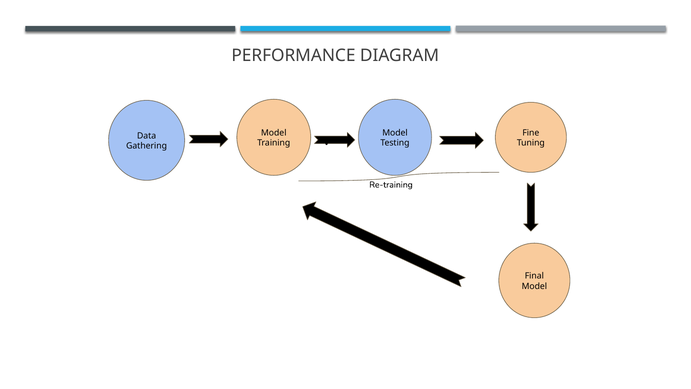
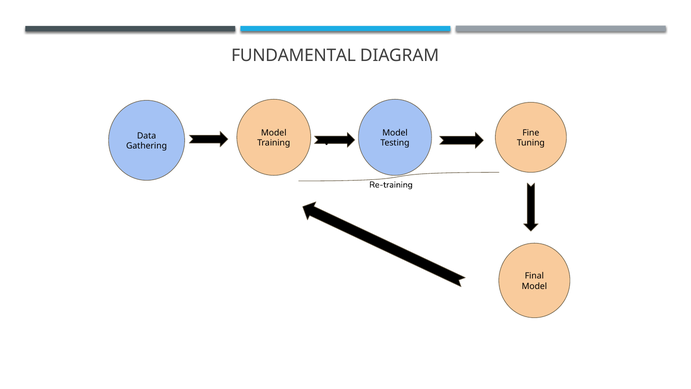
PERFORMANCE: PERFORMANCE -> FUNDAMENTAL
